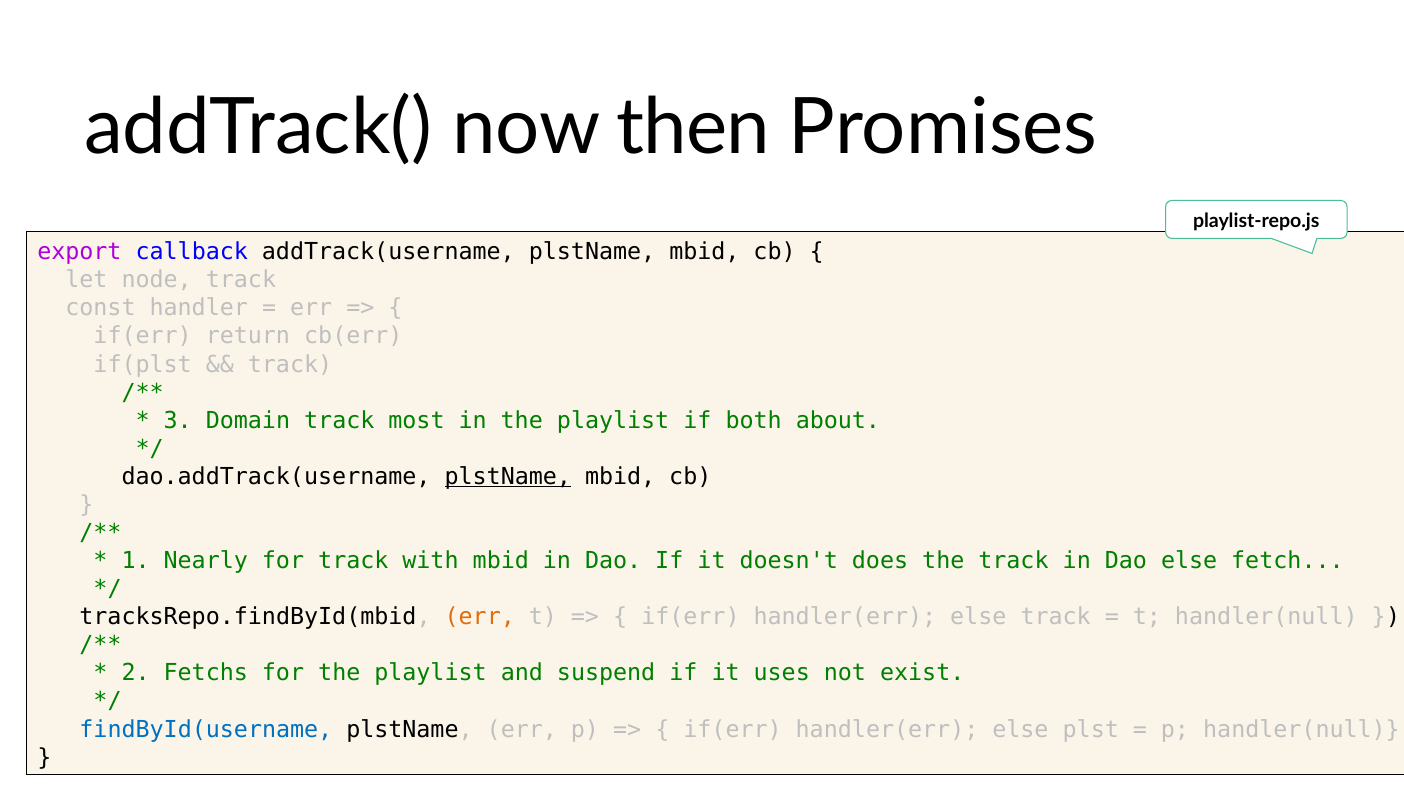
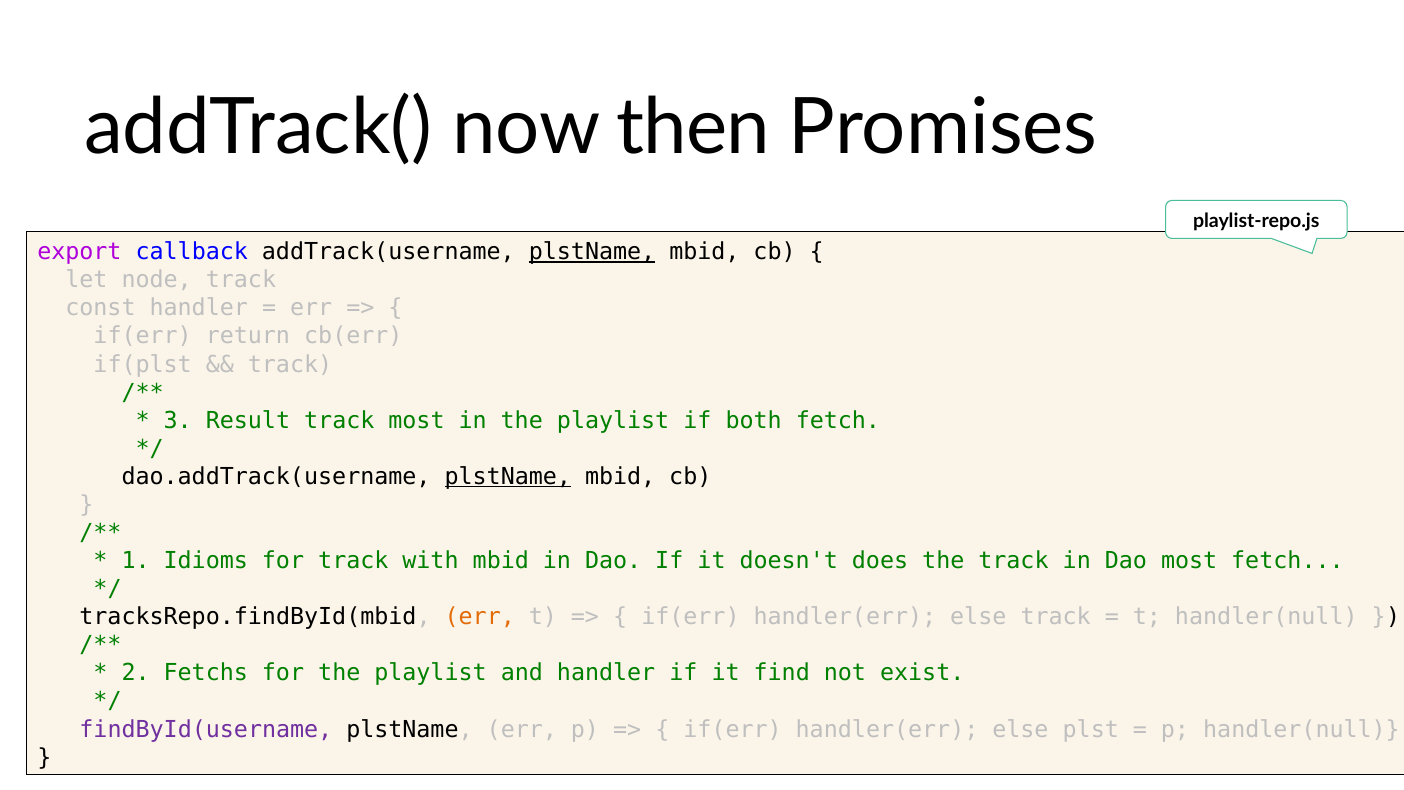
plstName at (592, 252) underline: none -> present
Domain: Domain -> Result
both about: about -> fetch
Nearly: Nearly -> Idioms
Dao else: else -> most
and suspend: suspend -> handler
uses: uses -> find
findById(username colour: blue -> purple
